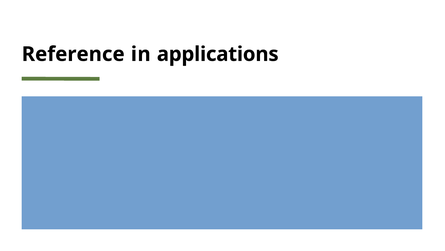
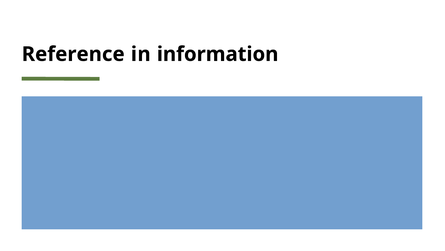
applications: applications -> information
